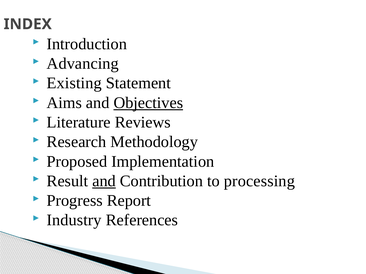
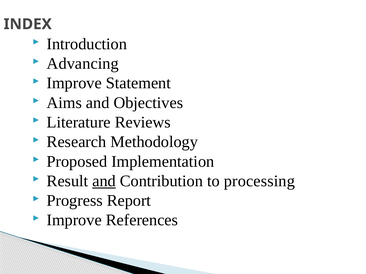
Existing at (74, 83): Existing -> Improve
Objectives underline: present -> none
Industry at (74, 221): Industry -> Improve
